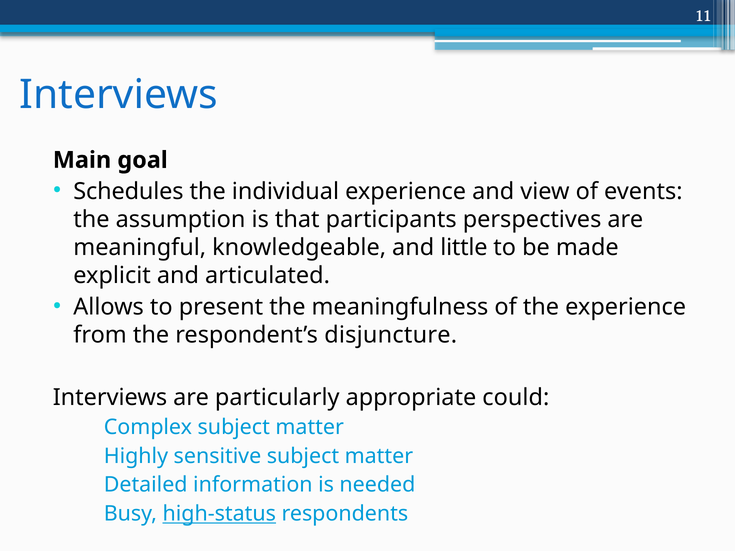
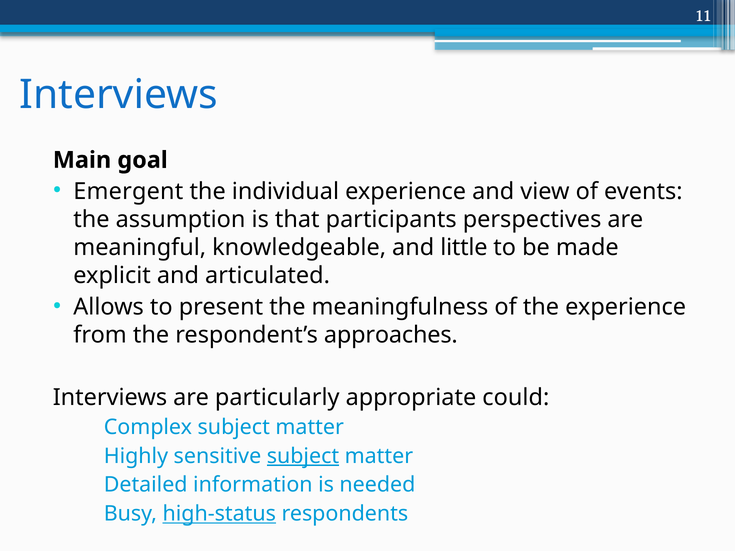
Schedules: Schedules -> Emergent
disjuncture: disjuncture -> approaches
subject at (303, 456) underline: none -> present
